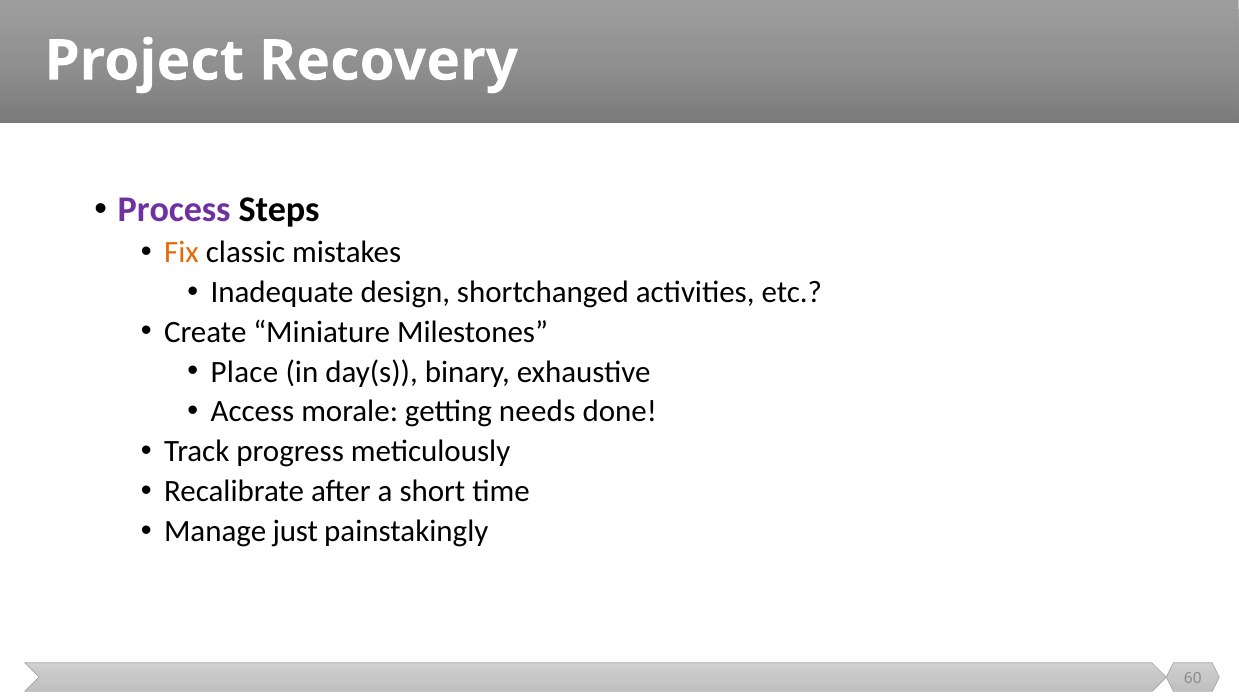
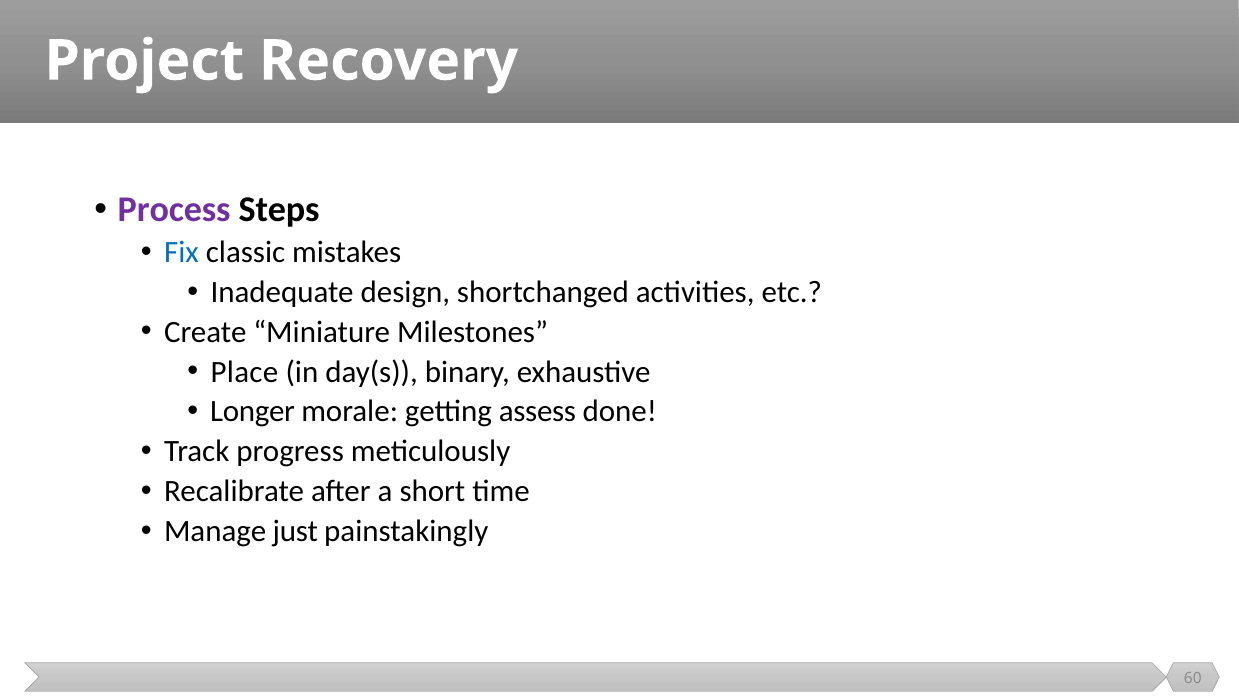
Fix colour: orange -> blue
Access: Access -> Longer
needs: needs -> assess
